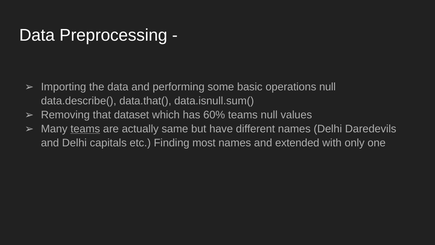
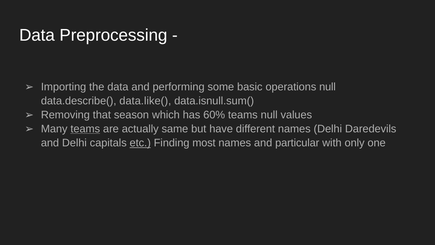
data.that(: data.that( -> data.like(
dataset: dataset -> season
etc underline: none -> present
extended: extended -> particular
